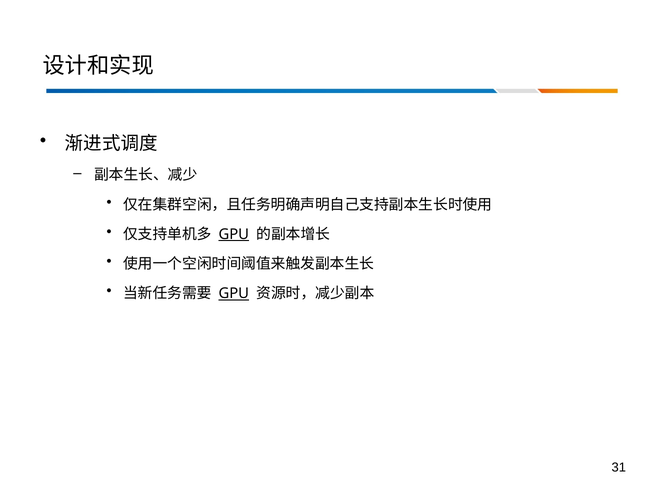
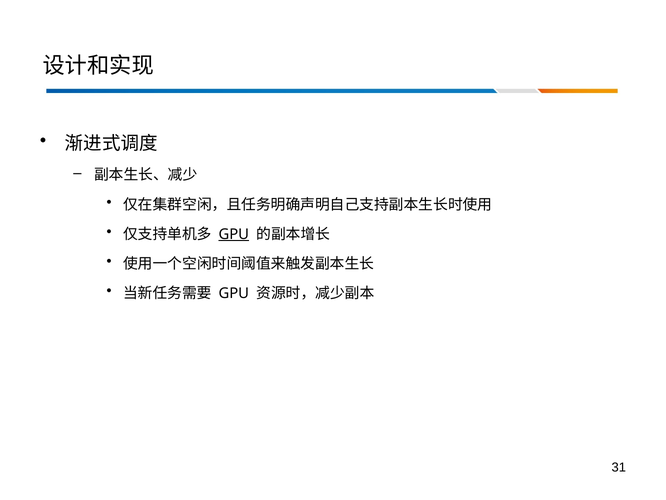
GPU at (234, 293) underline: present -> none
